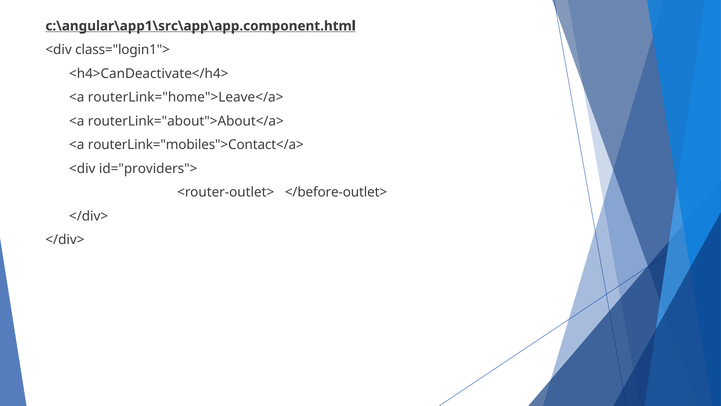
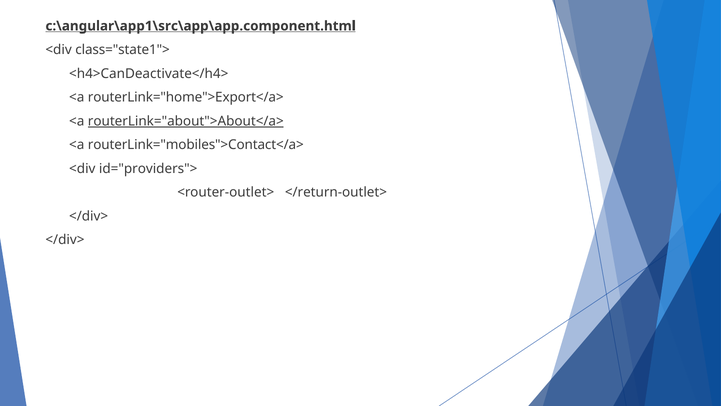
class="login1">: class="login1"> -> class="state1">
routerLink="home">Leave</a>: routerLink="home">Leave</a> -> routerLink="home">Export</a>
routerLink="about">About</a> underline: none -> present
</before-outlet>: </before-outlet> -> </return-outlet>
